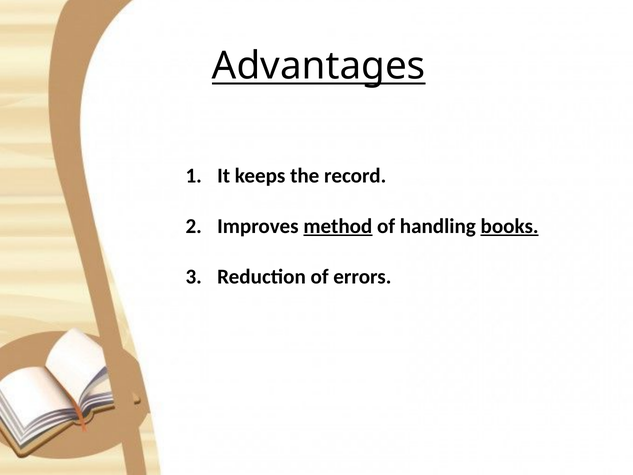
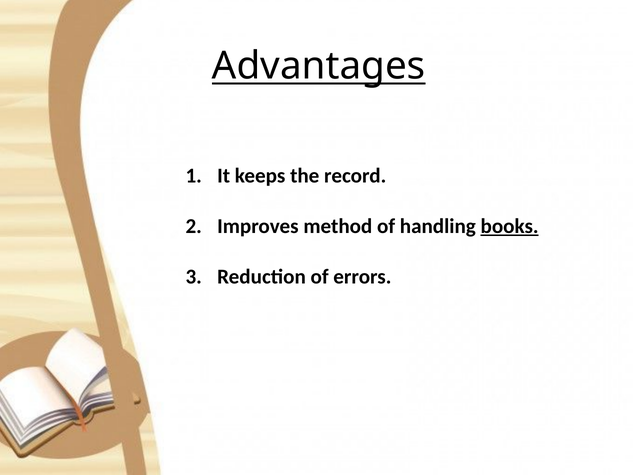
method underline: present -> none
